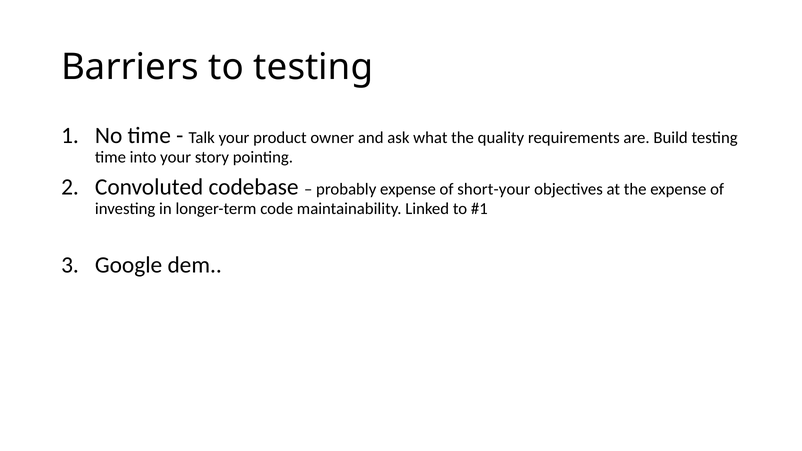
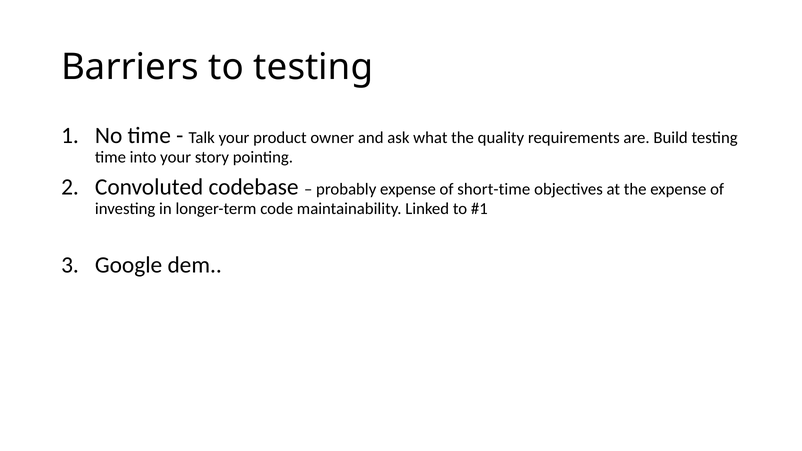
short-your: short-your -> short-time
